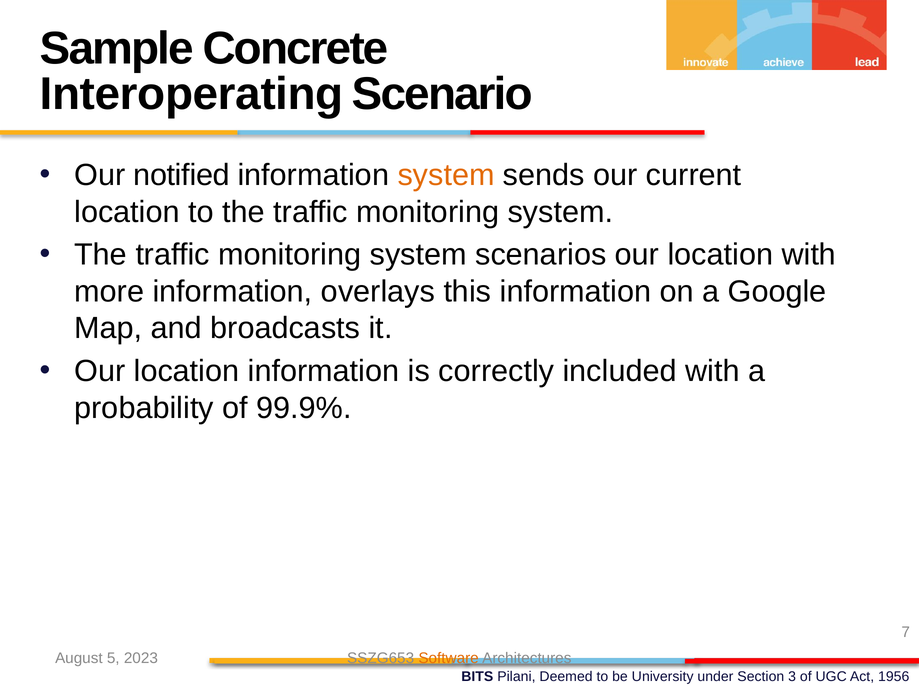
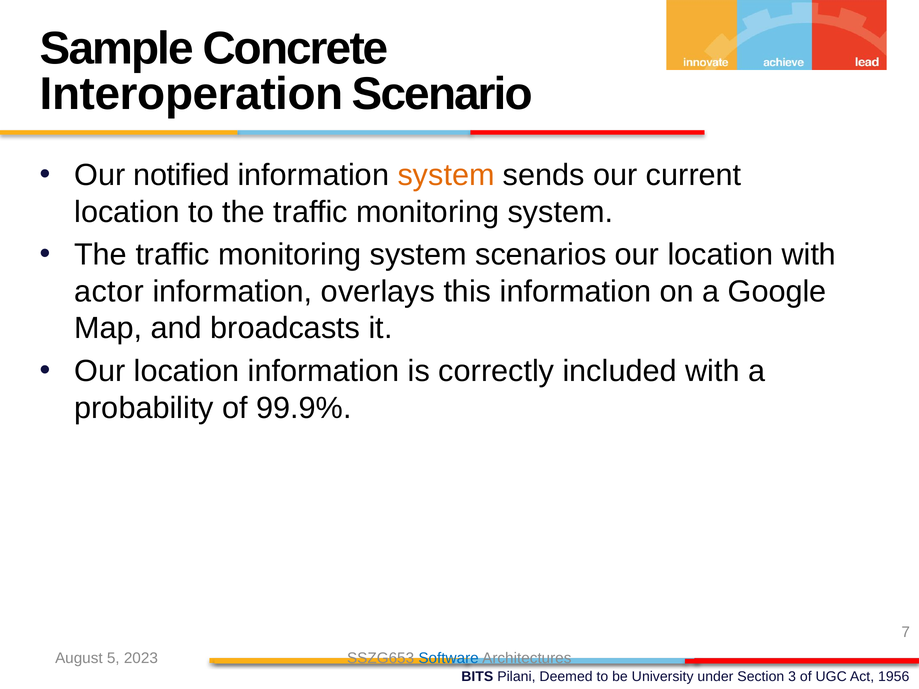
Interoperating: Interoperating -> Interoperation
more: more -> actor
Software colour: orange -> blue
